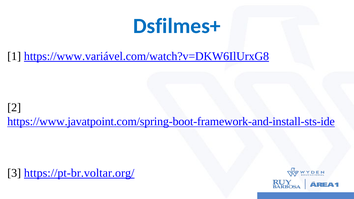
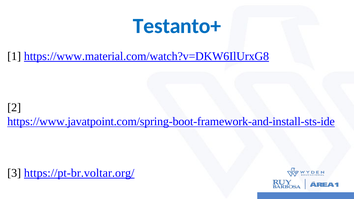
Dsfilmes+: Dsfilmes+ -> Testanto+
https://www.variável.com/watch?v=DKW6IlUrxG8: https://www.variável.com/watch?v=DKW6IlUrxG8 -> https://www.material.com/watch?v=DKW6IlUrxG8
